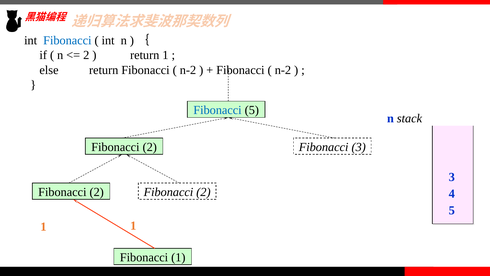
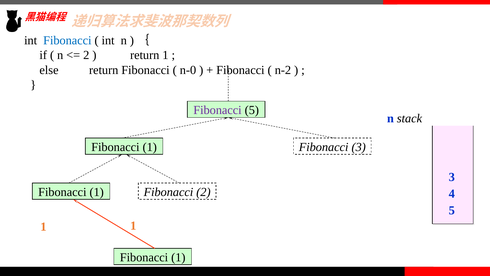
n-2 at (188, 70): n-2 -> n-0
Fibonacci at (218, 110) colour: blue -> purple
2 at (150, 147): 2 -> 1
2 at (97, 192): 2 -> 1
